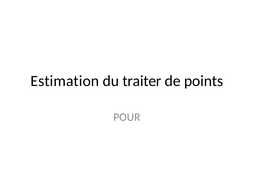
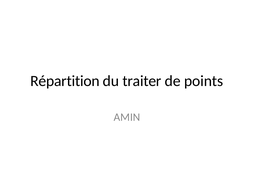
Estimation: Estimation -> Répartition
POUR: POUR -> AMIN
